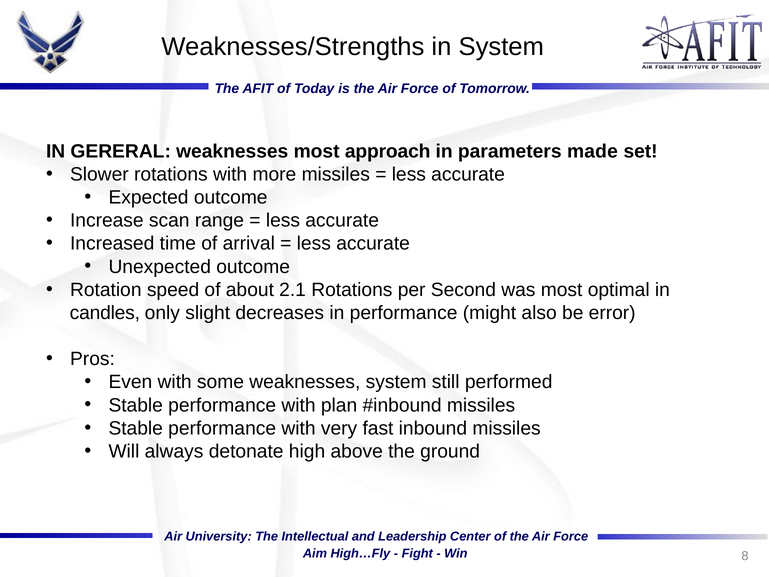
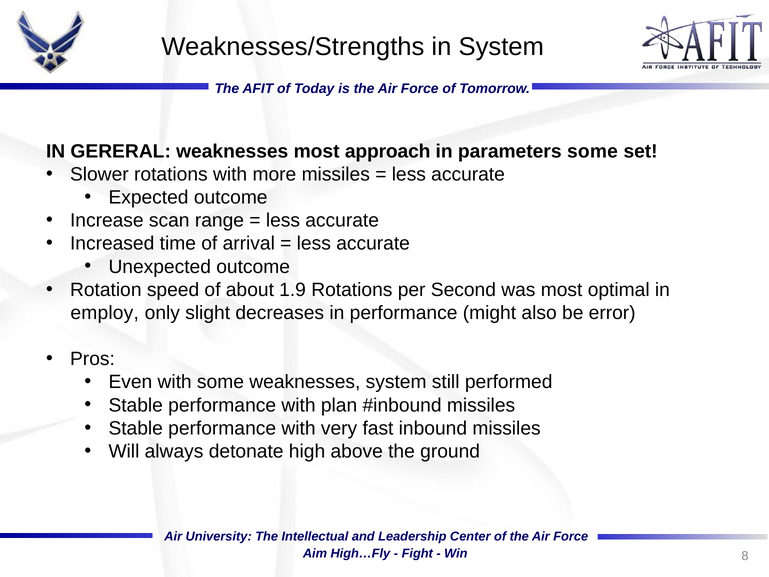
parameters made: made -> some
2.1: 2.1 -> 1.9
candles: candles -> employ
